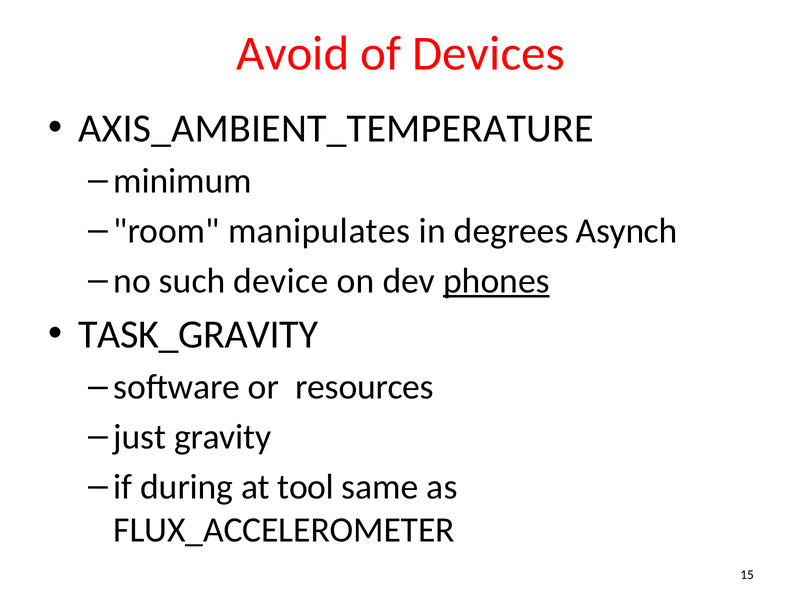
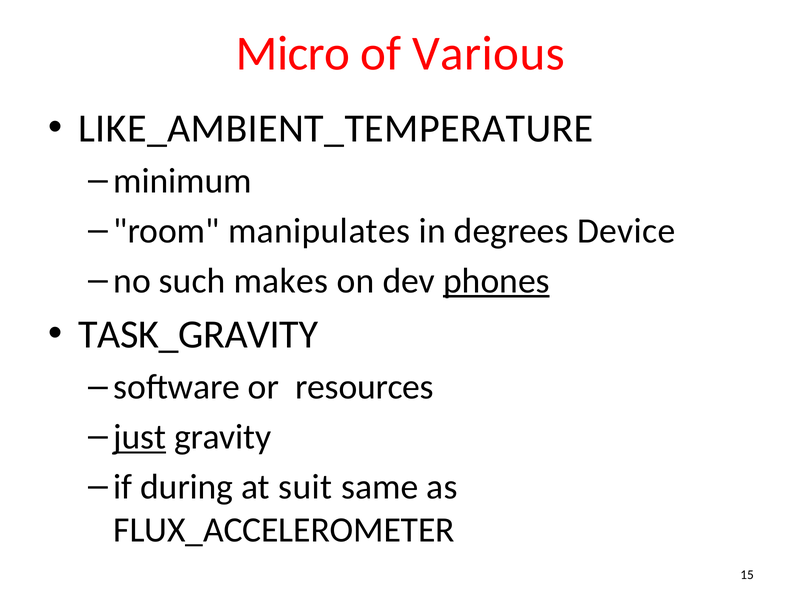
Avoid: Avoid -> Micro
Devices: Devices -> Various
AXIS_AMBIENT_TEMPERATURE: AXIS_AMBIENT_TEMPERATURE -> LIKE_AMBIENT_TEMPERATURE
Asynch: Asynch -> Device
device: device -> makes
just underline: none -> present
tool: tool -> suit
